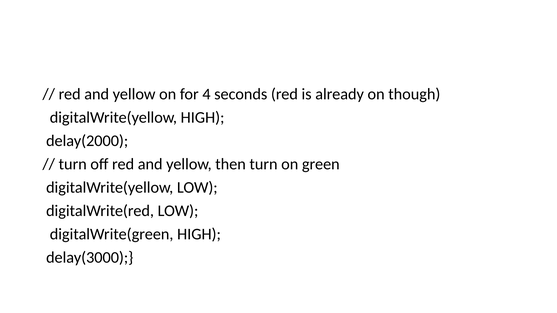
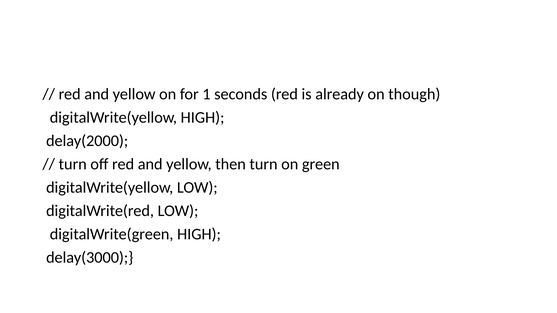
4: 4 -> 1
